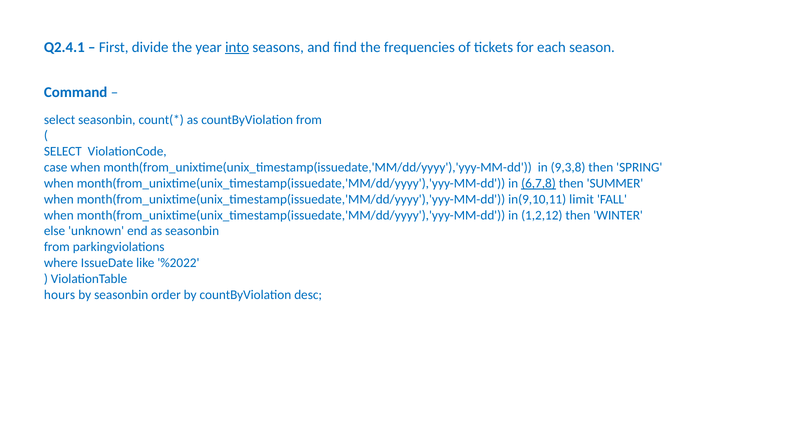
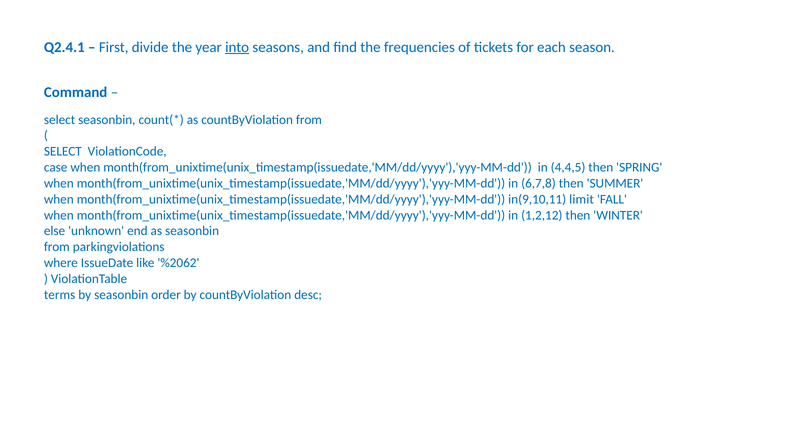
9,3,8: 9,3,8 -> 4,4,5
6,7,8 underline: present -> none
%2022: %2022 -> %2062
hours: hours -> terms
